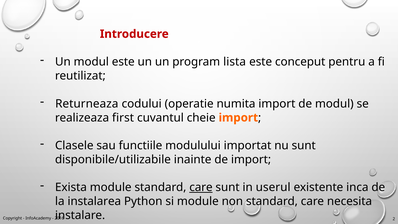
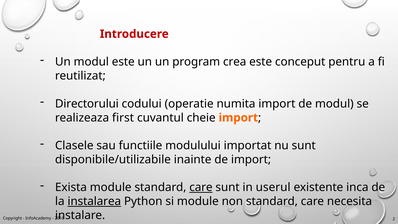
lista: lista -> crea
Returneaza: Returneaza -> Directorului
instalarea underline: none -> present
